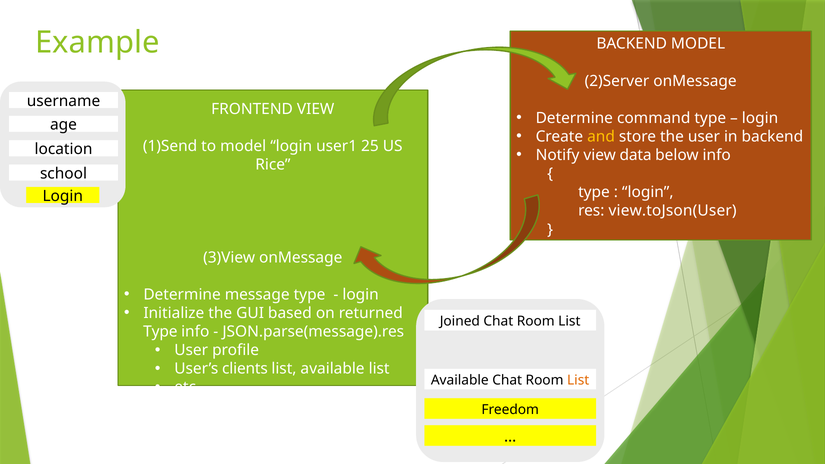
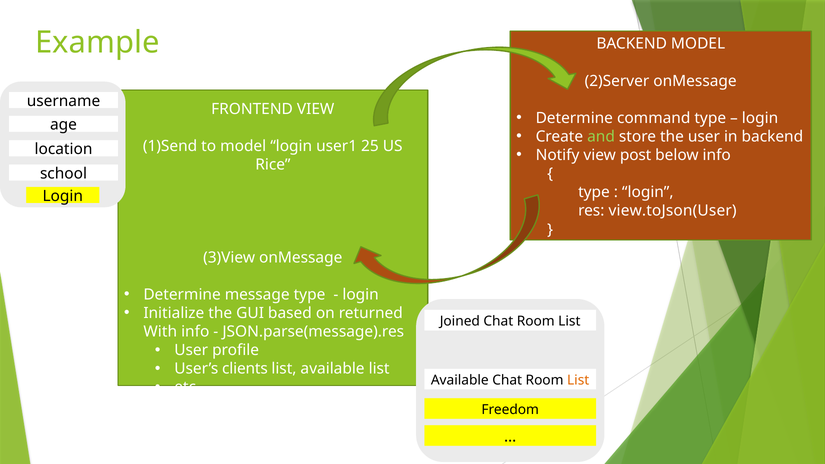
and colour: yellow -> light green
data: data -> post
Type at (160, 332): Type -> With
